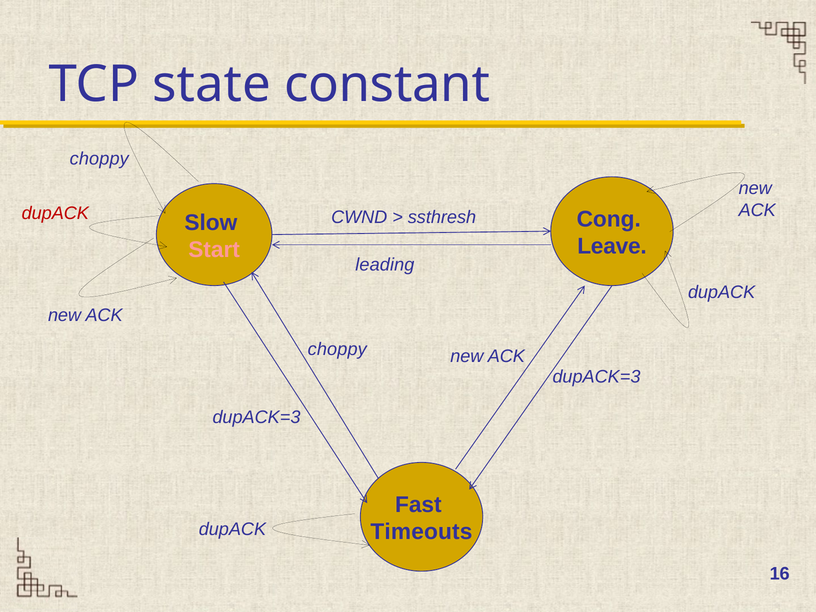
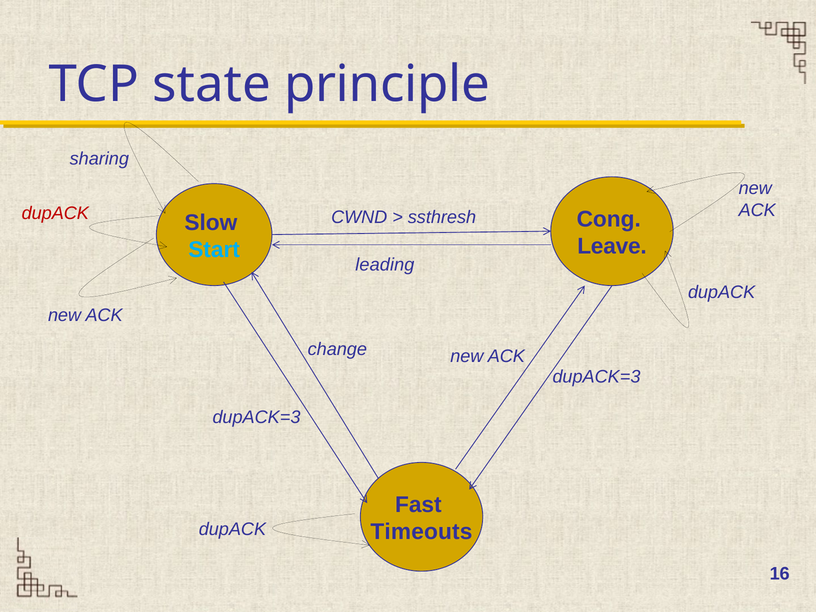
constant: constant -> principle
choppy at (99, 159): choppy -> sharing
Start colour: pink -> light blue
choppy at (337, 349): choppy -> change
